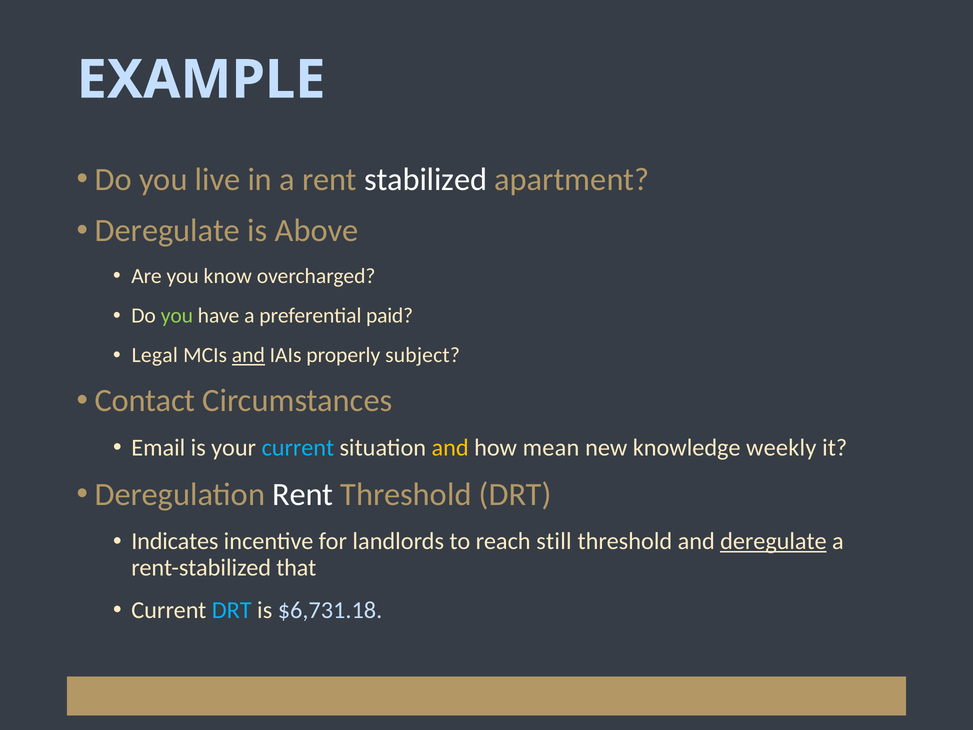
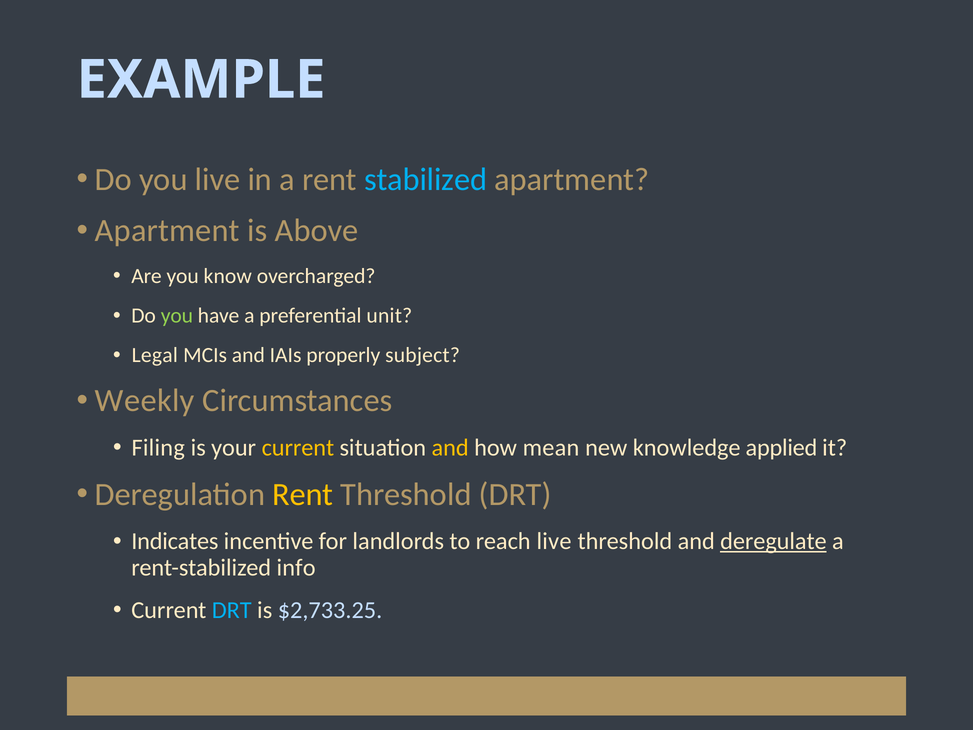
stabilized colour: white -> light blue
Deregulate at (167, 231): Deregulate -> Apartment
paid: paid -> unit
and at (248, 355) underline: present -> none
Contact: Contact -> Weekly
Email: Email -> Filing
current at (298, 447) colour: light blue -> yellow
weekly: weekly -> applied
Rent at (303, 494) colour: white -> yellow
reach still: still -> live
that: that -> info
$6,731.18: $6,731.18 -> $2,733.25
